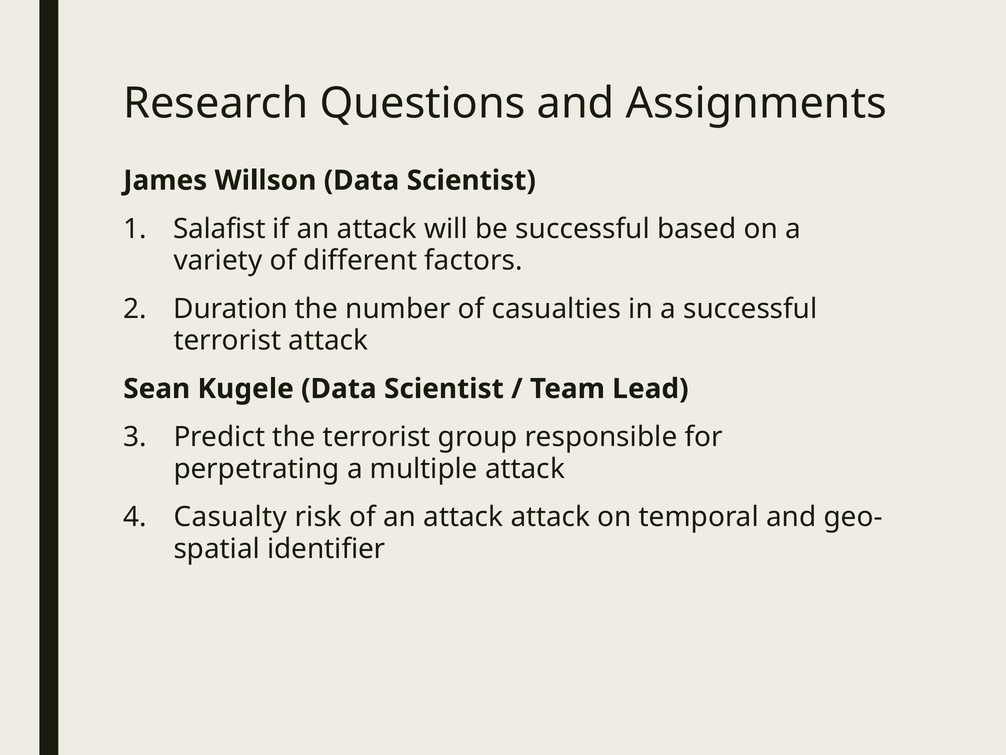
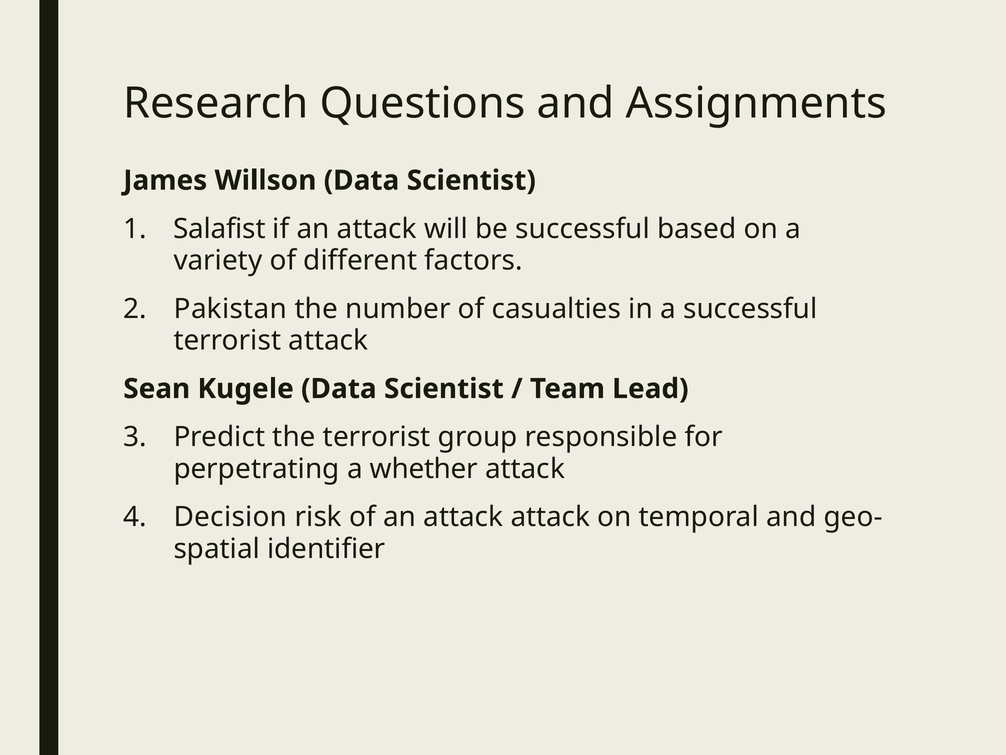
Duration: Duration -> Pakistan
multiple: multiple -> whether
Casualty: Casualty -> Decision
